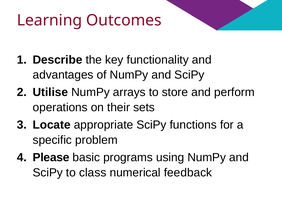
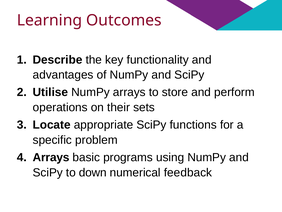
Please at (51, 157): Please -> Arrays
class: class -> down
